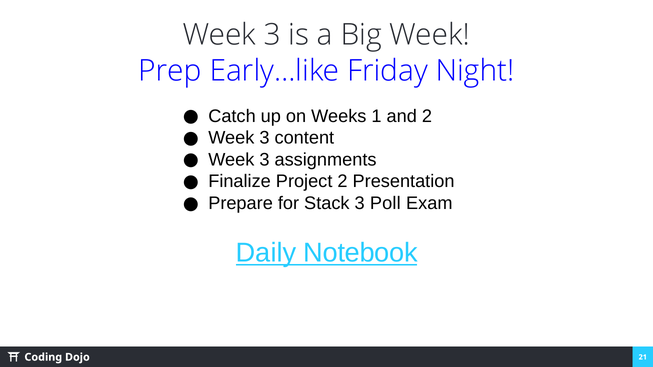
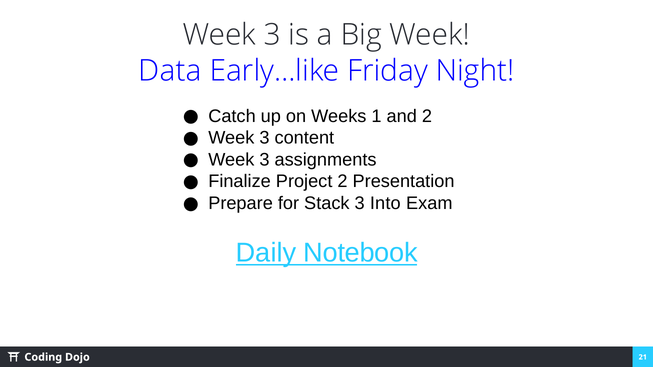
Prep: Prep -> Data
Poll: Poll -> Into
